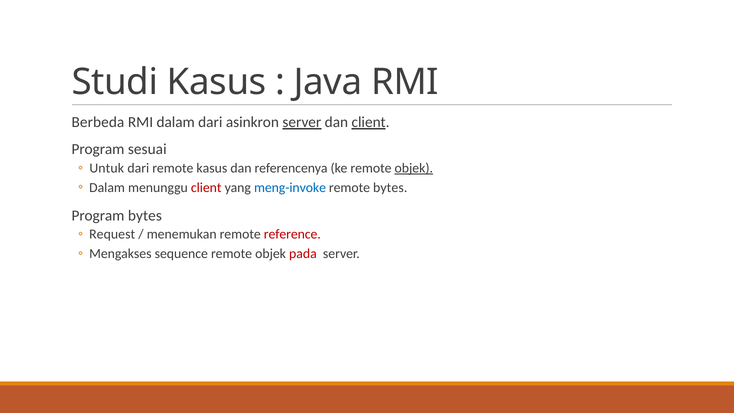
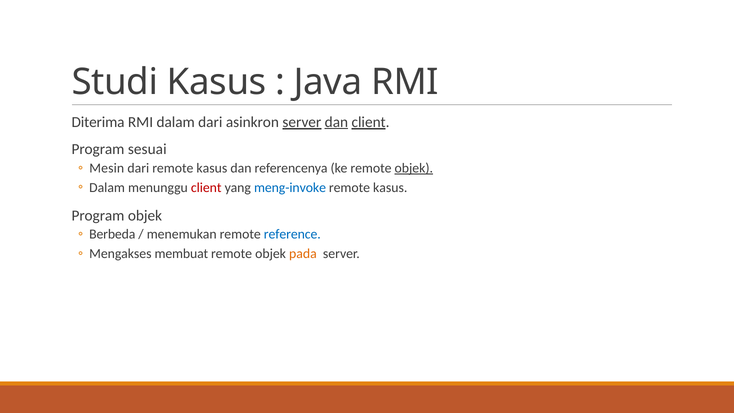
Berbeda: Berbeda -> Diterima
dan at (336, 122) underline: none -> present
Untuk: Untuk -> Mesin
bytes at (390, 188): bytes -> kasus
Program bytes: bytes -> objek
Request: Request -> Berbeda
reference colour: red -> blue
sequence: sequence -> membuat
pada colour: red -> orange
